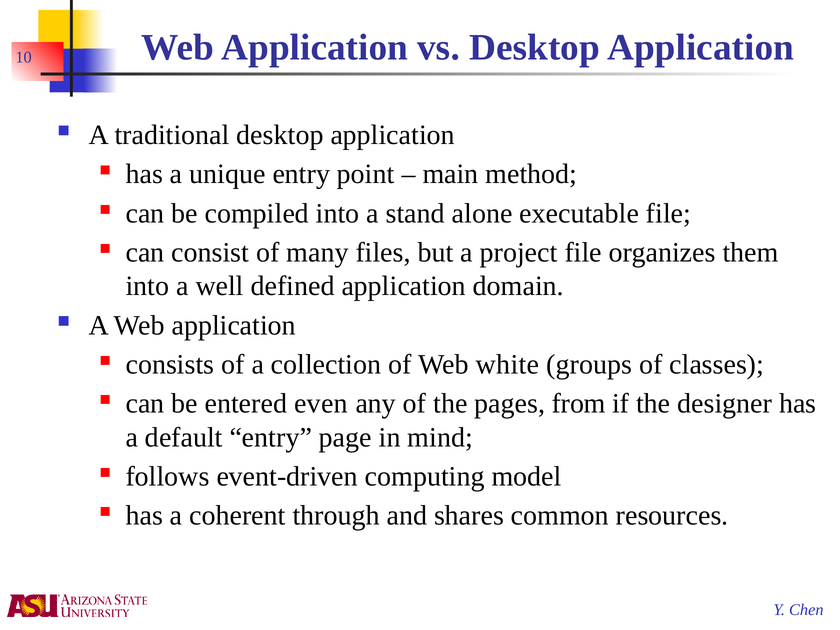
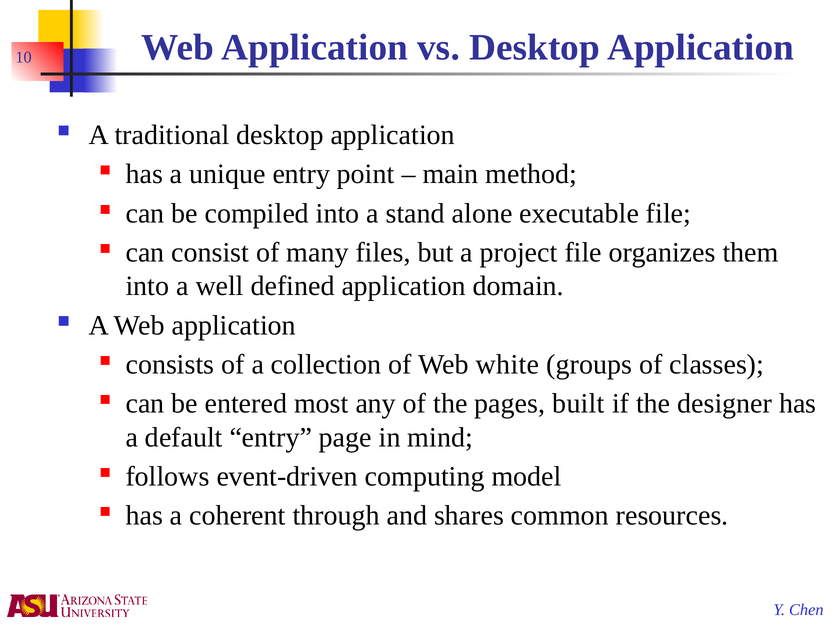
even: even -> most
from: from -> built
